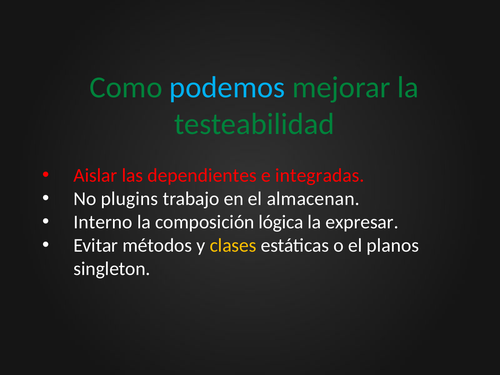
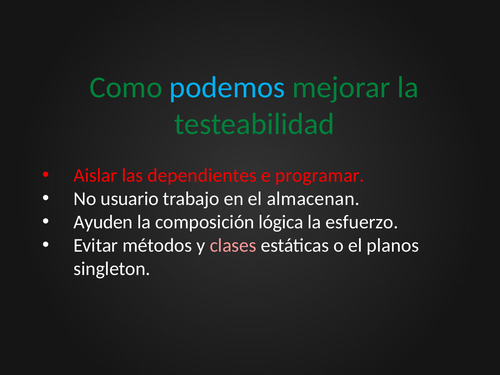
integradas: integradas -> programar
plugins: plugins -> usuario
Interno: Interno -> Ayuden
expresar: expresar -> esfuerzo
clases colour: yellow -> pink
